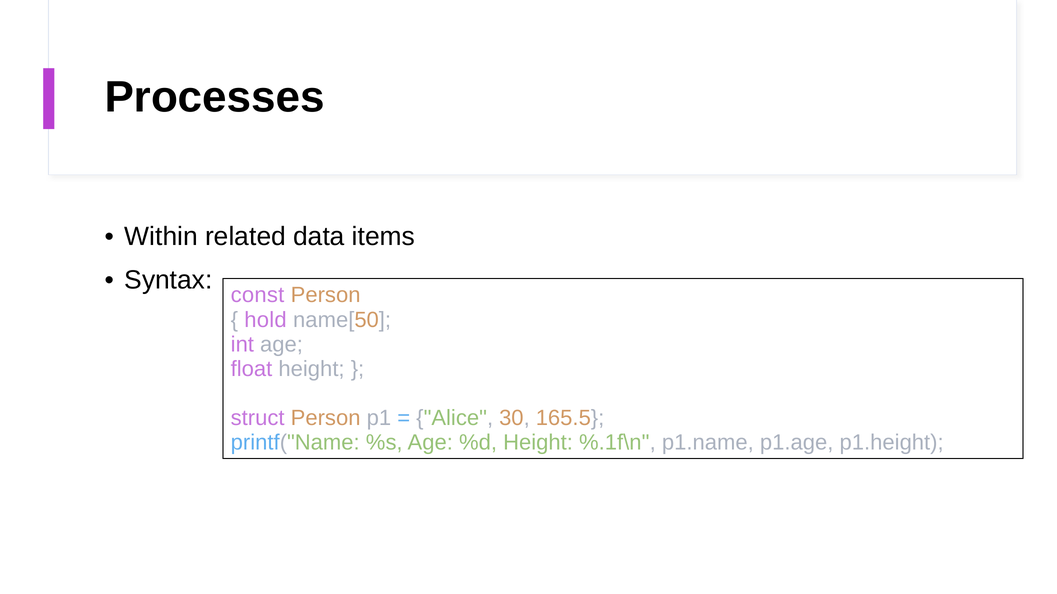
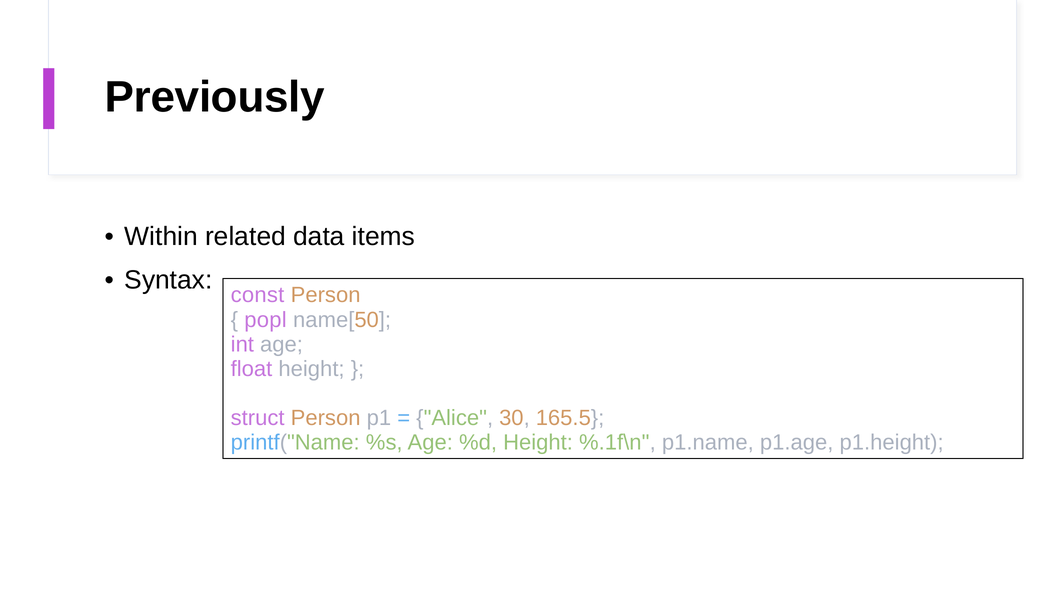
Processes: Processes -> Previously
hold: hold -> popl
